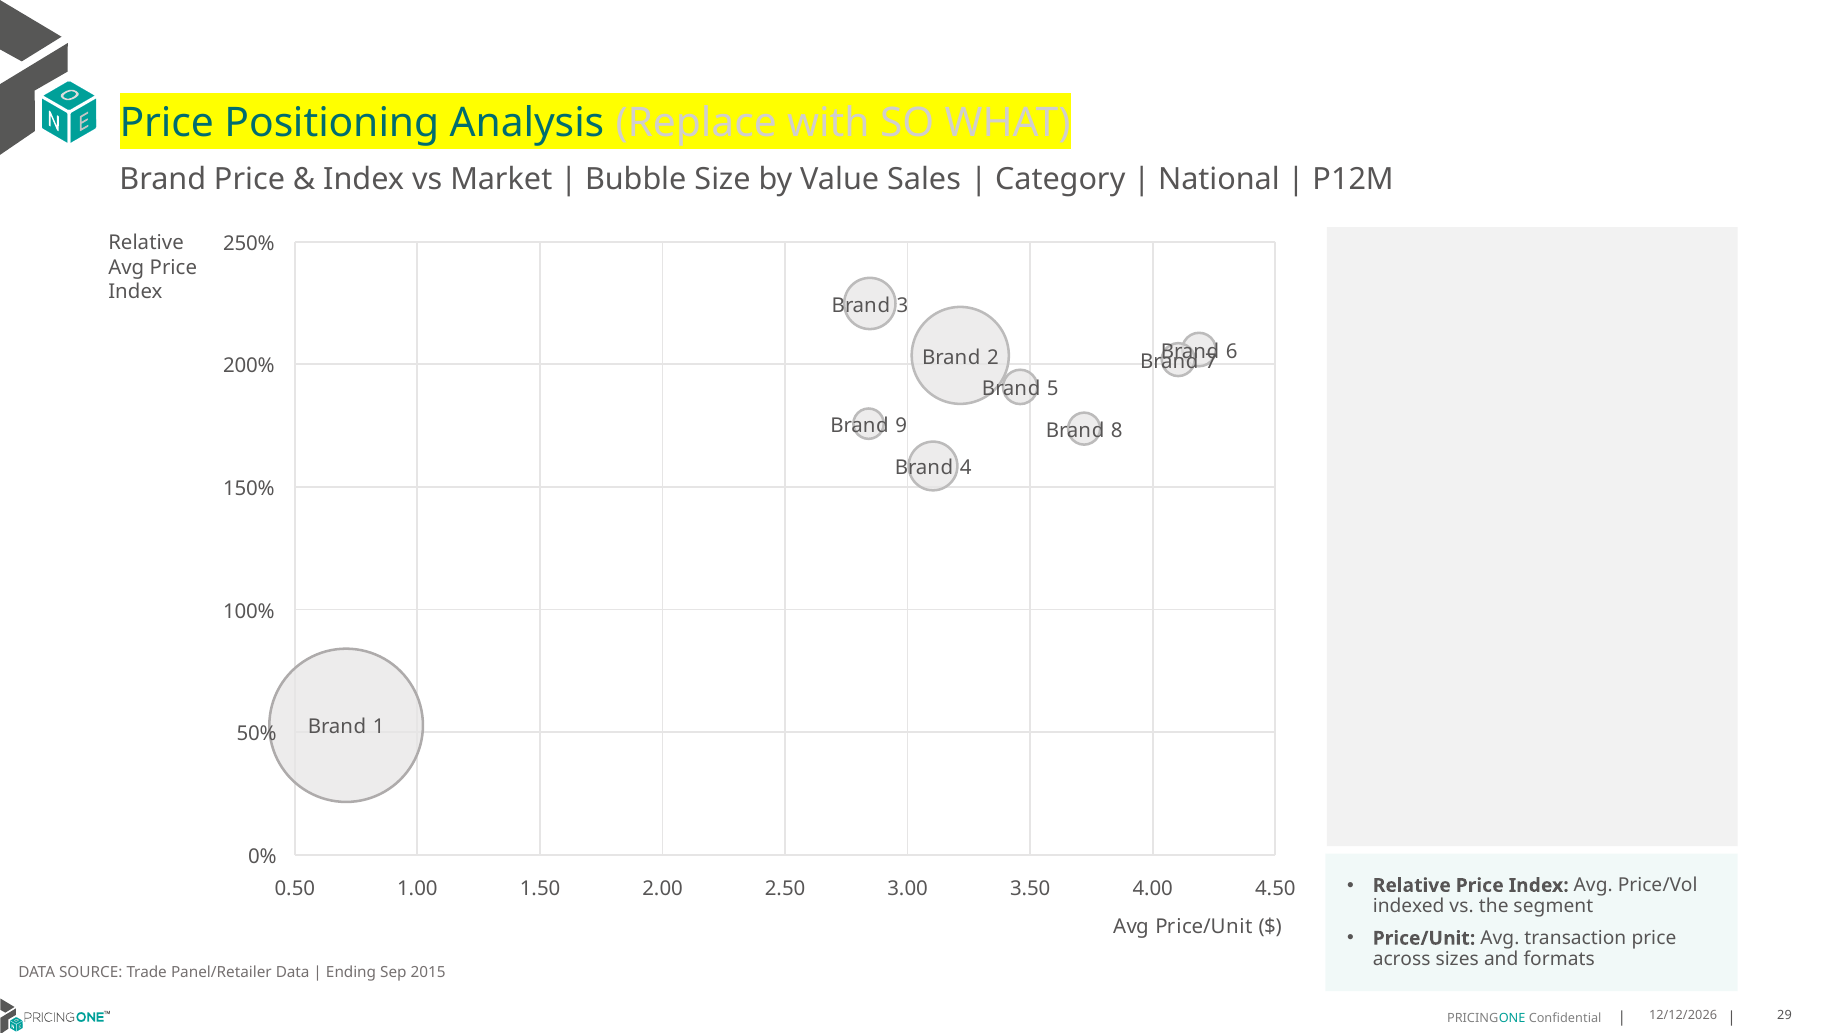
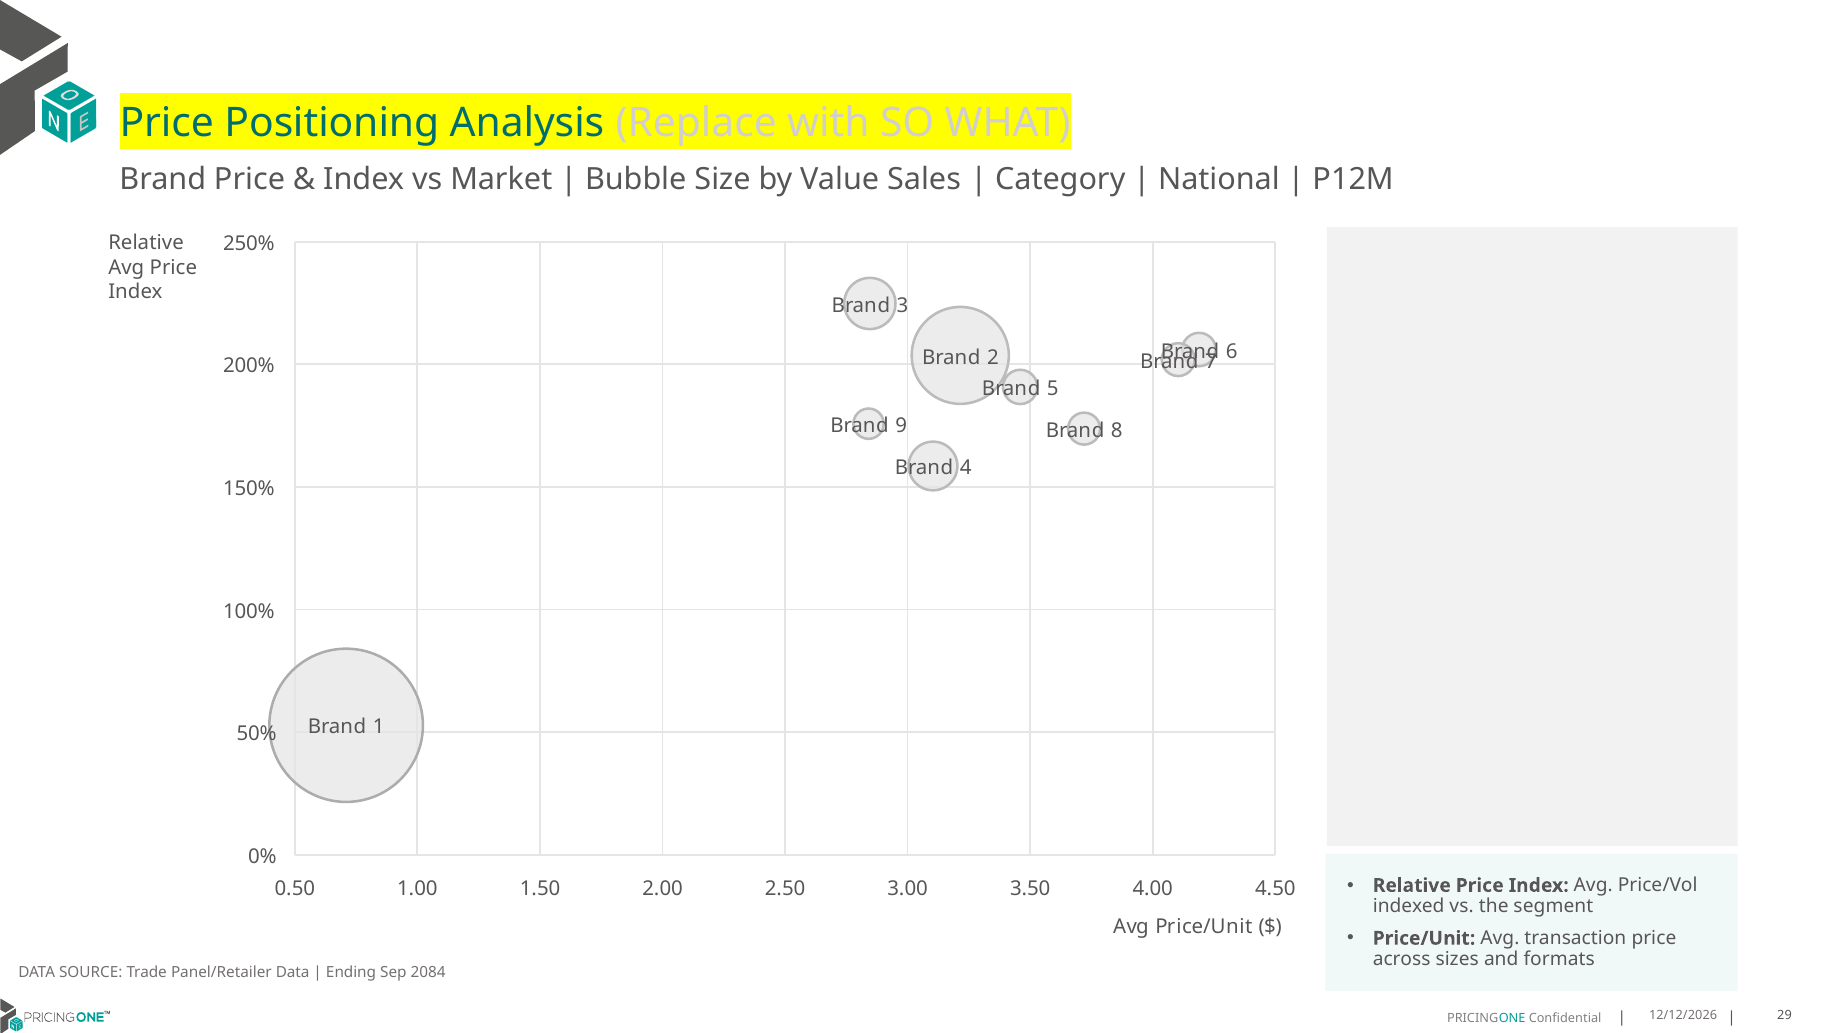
2015: 2015 -> 2084
